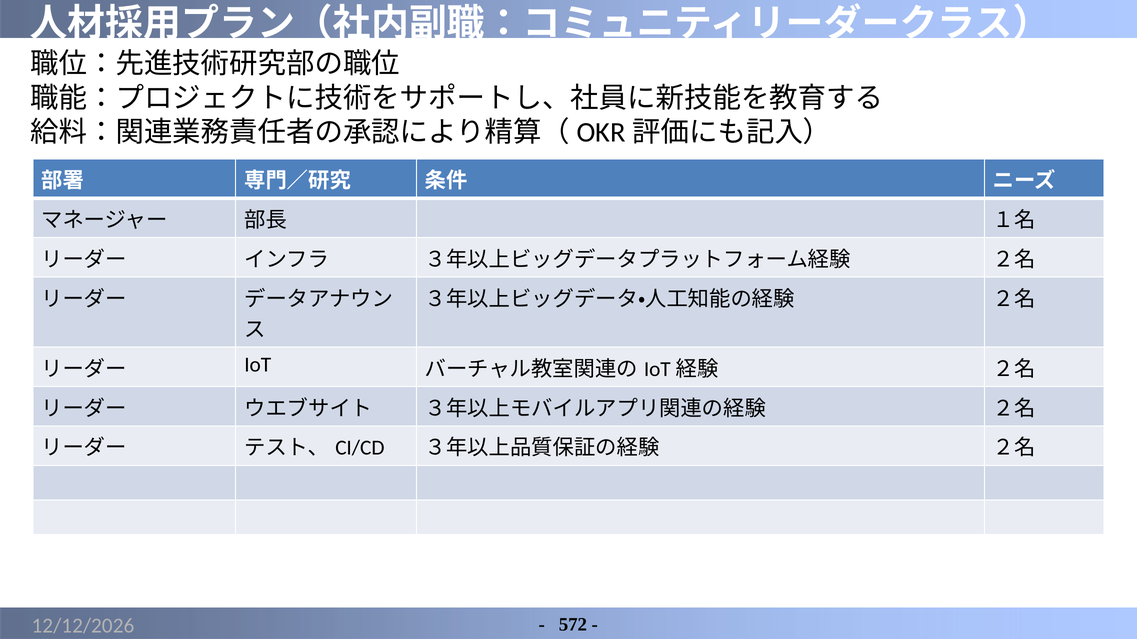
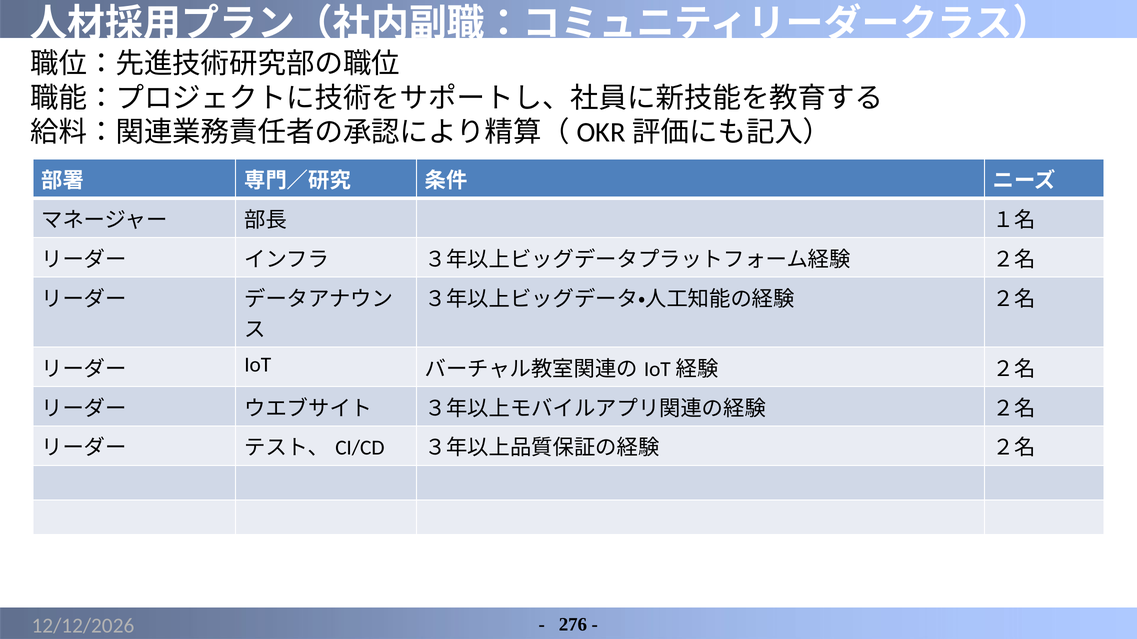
572: 572 -> 276
